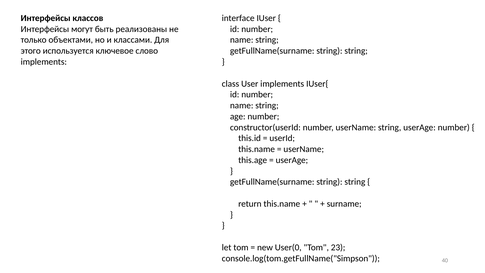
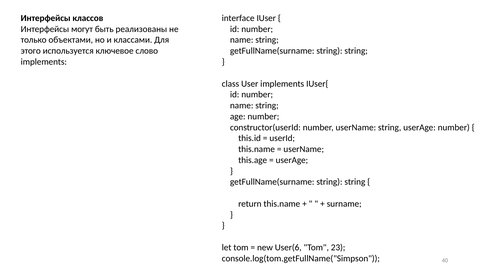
User(0: User(0 -> User(6
